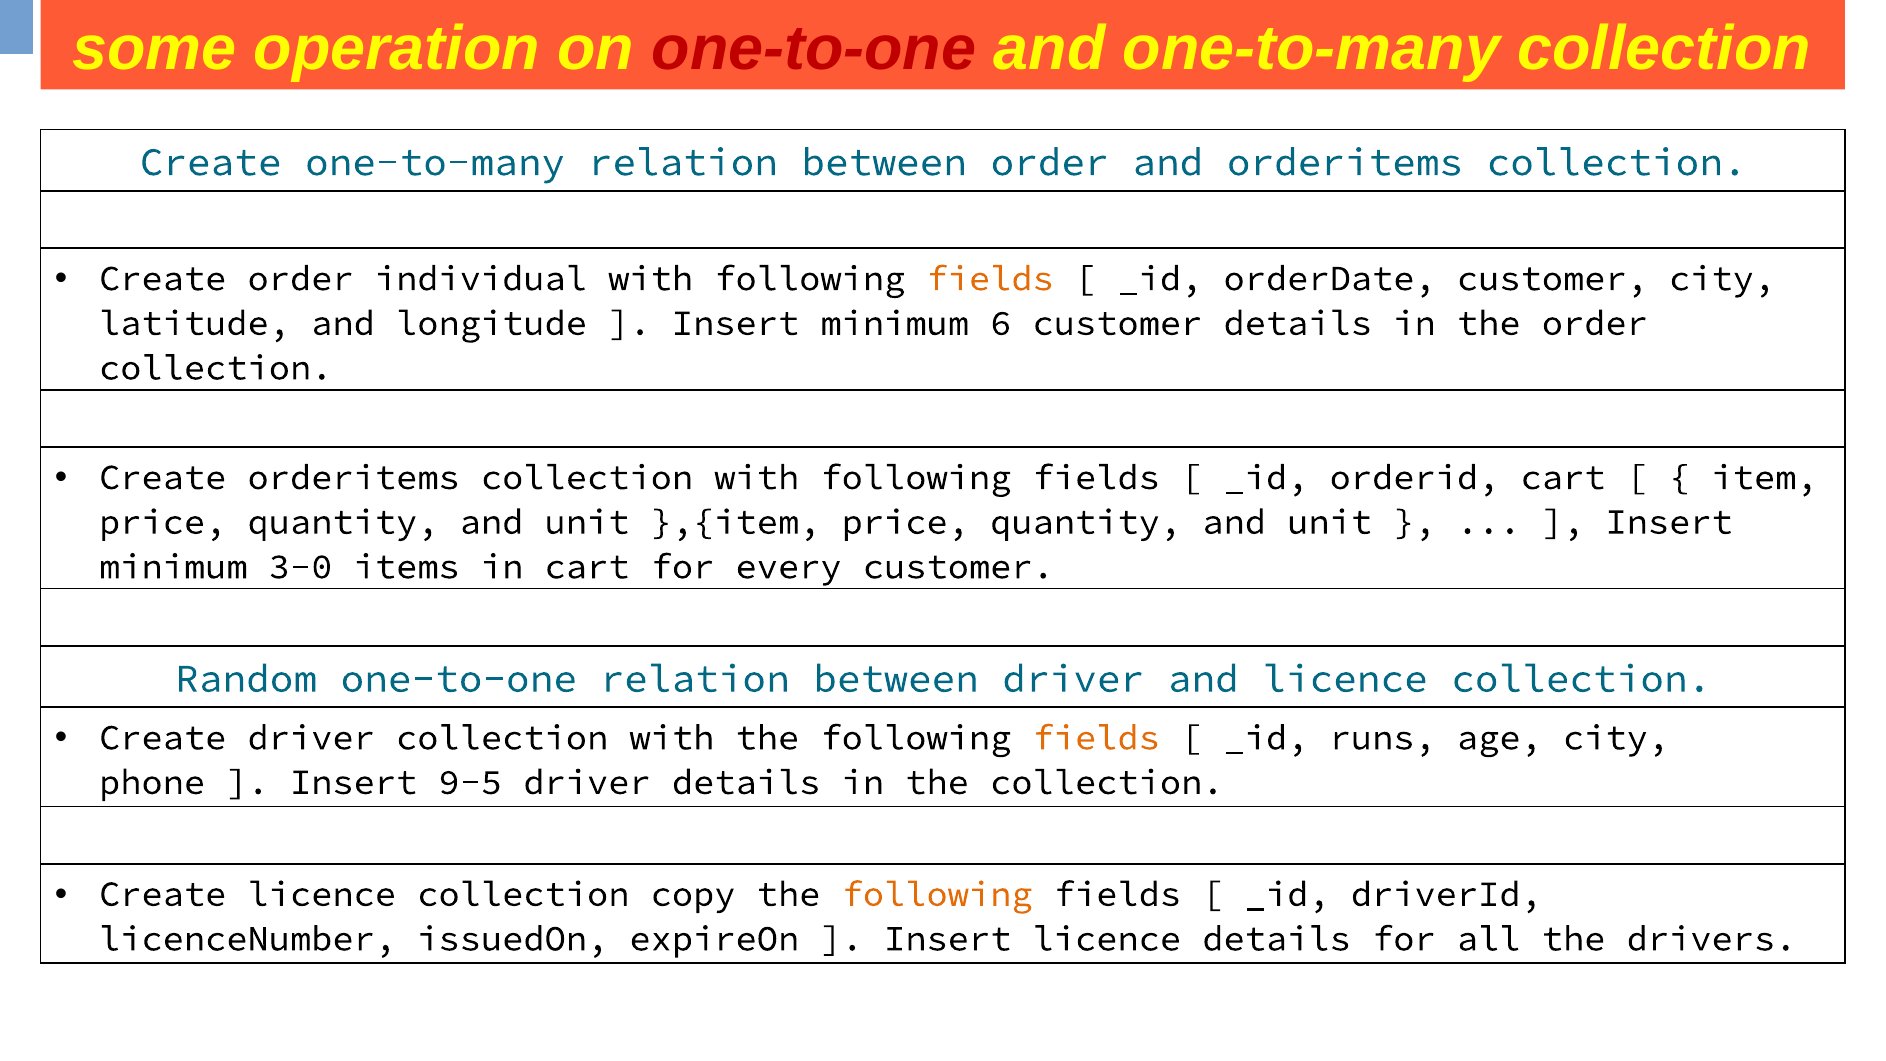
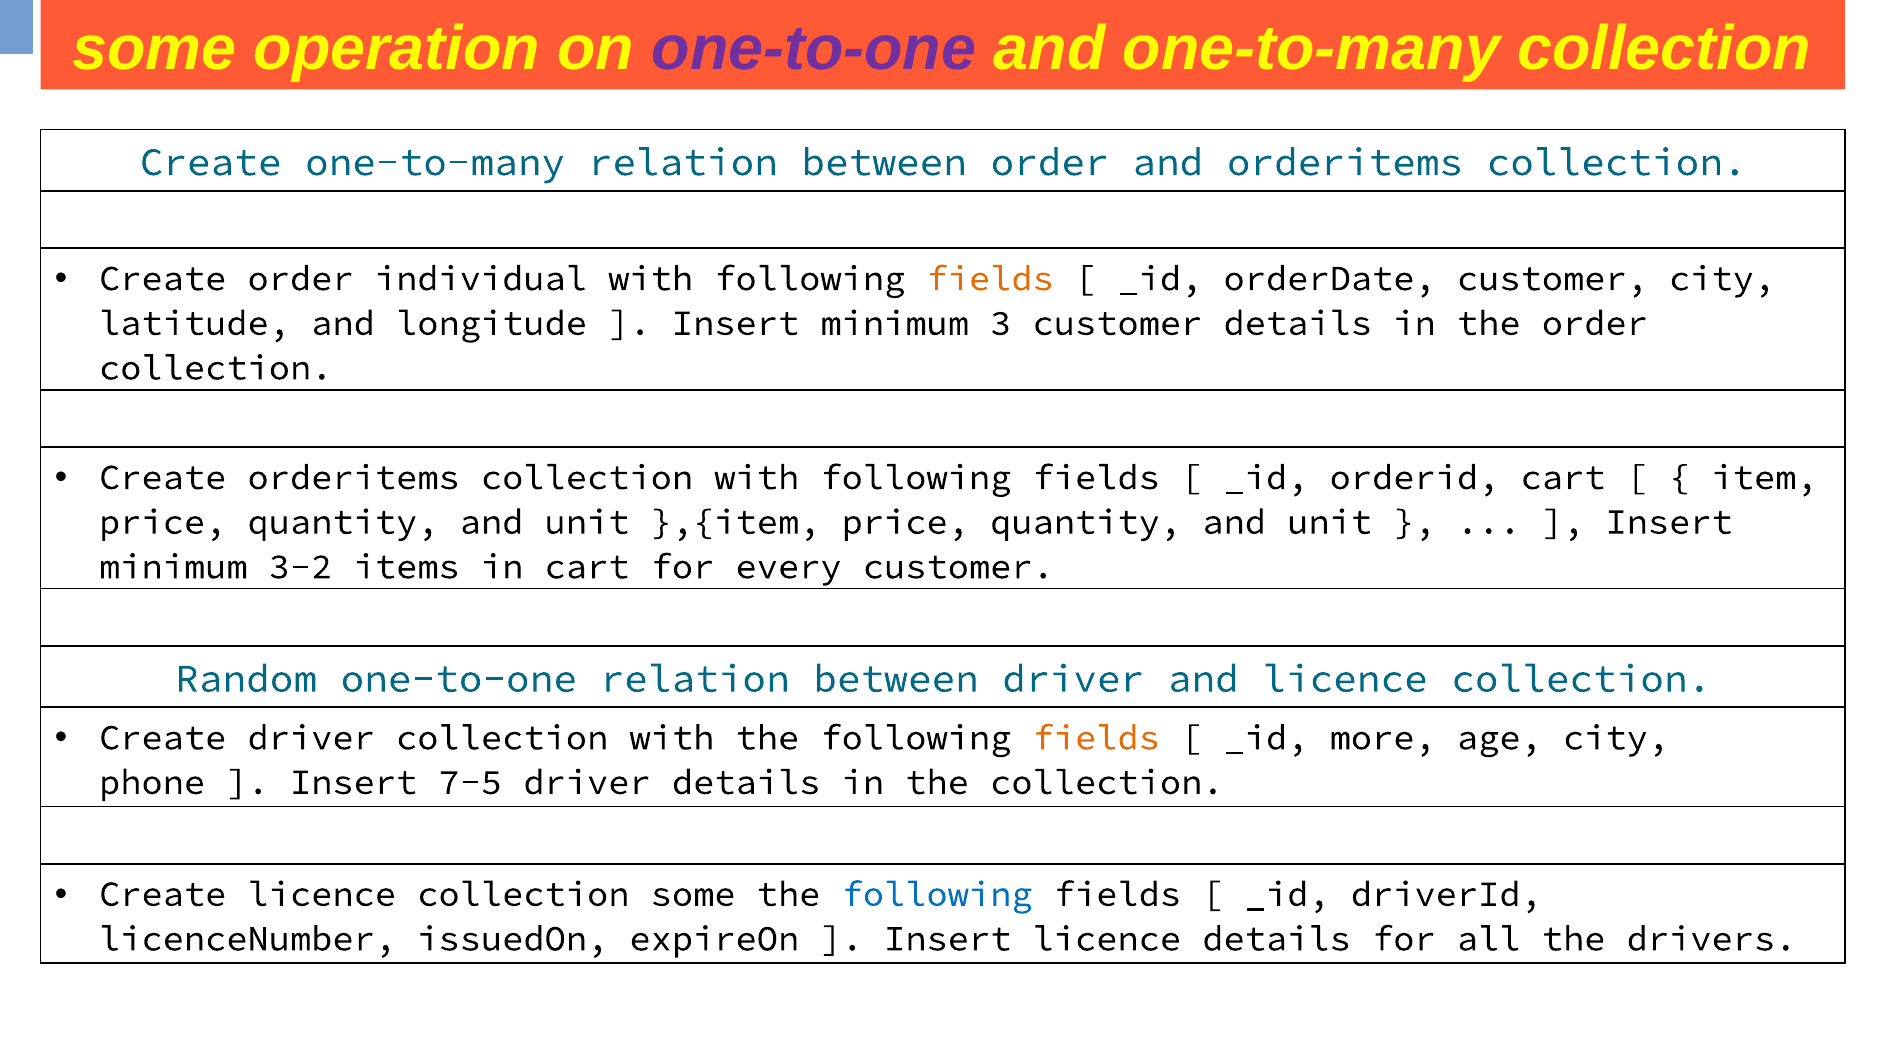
one-to-one at (814, 49) colour: red -> purple
6: 6 -> 3
3-0: 3-0 -> 3-2
runs: runs -> more
9-5: 9-5 -> 7-5
collection copy: copy -> some
following at (937, 894) colour: orange -> blue
